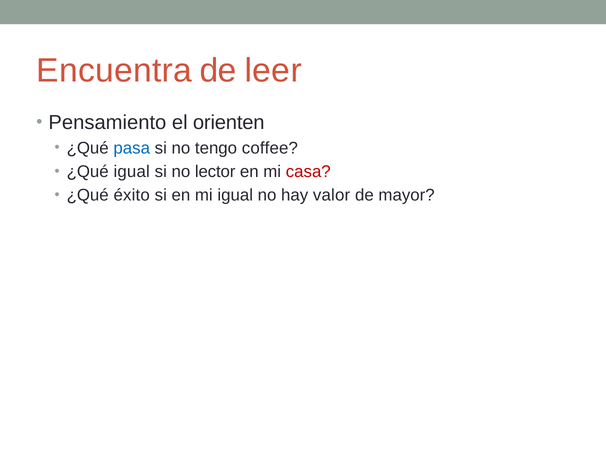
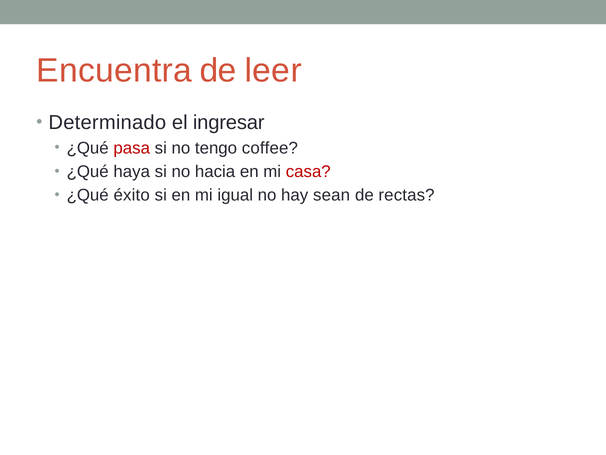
Pensamiento: Pensamiento -> Determinado
orienten: orienten -> ingresar
pasa colour: blue -> red
¿Qué igual: igual -> haya
lector: lector -> hacia
valor: valor -> sean
mayor: mayor -> rectas
